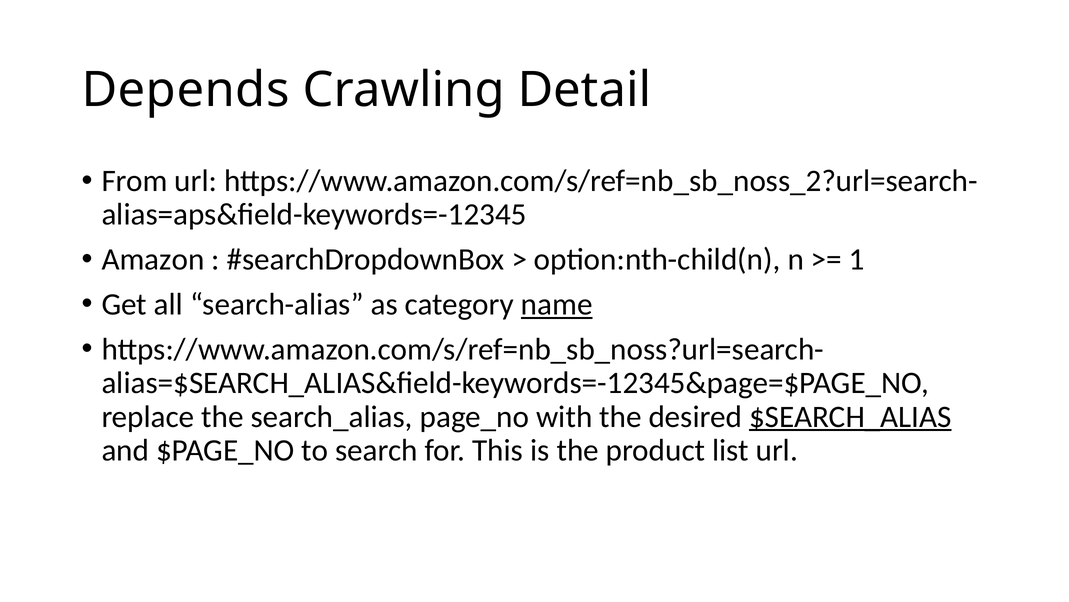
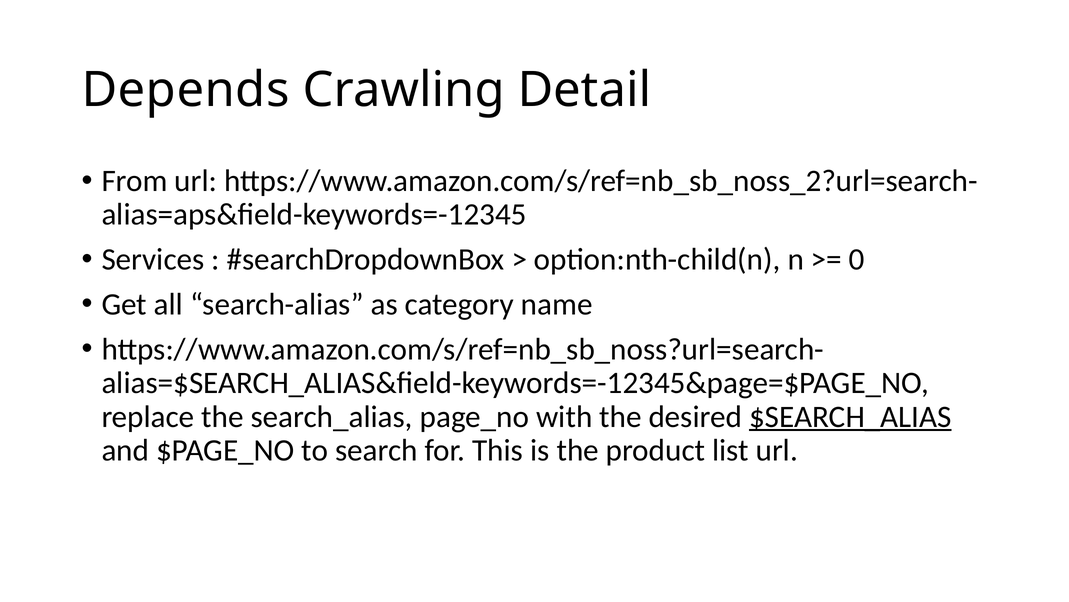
Amazon: Amazon -> Services
1: 1 -> 0
name underline: present -> none
